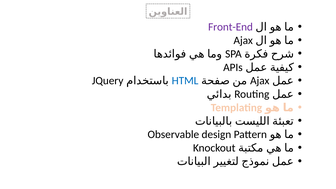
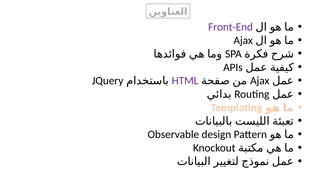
HTML colour: blue -> purple
